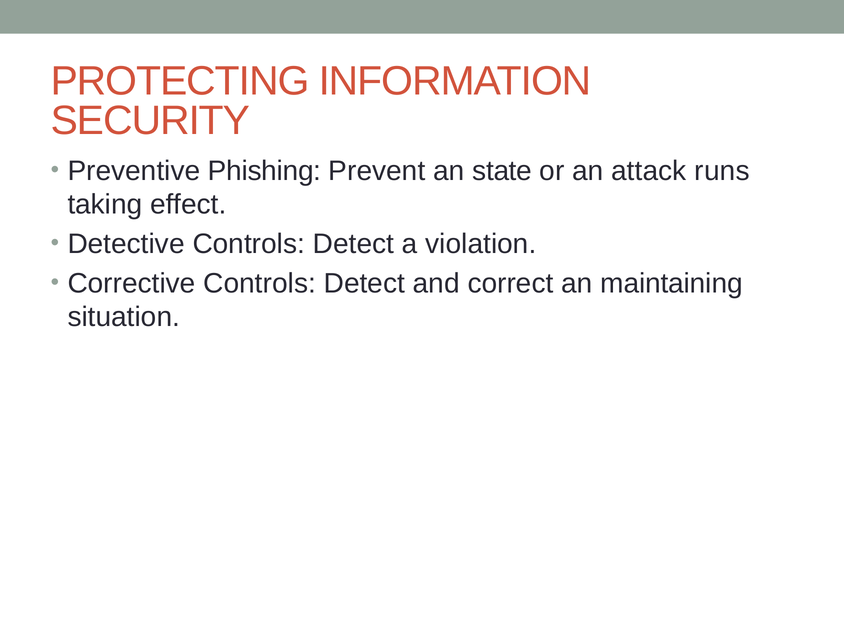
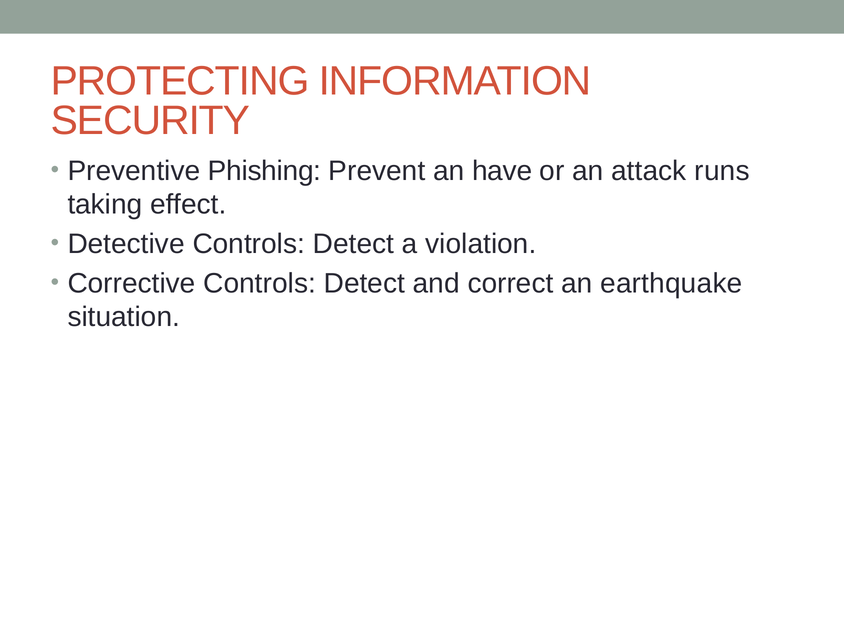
state: state -> have
maintaining: maintaining -> earthquake
